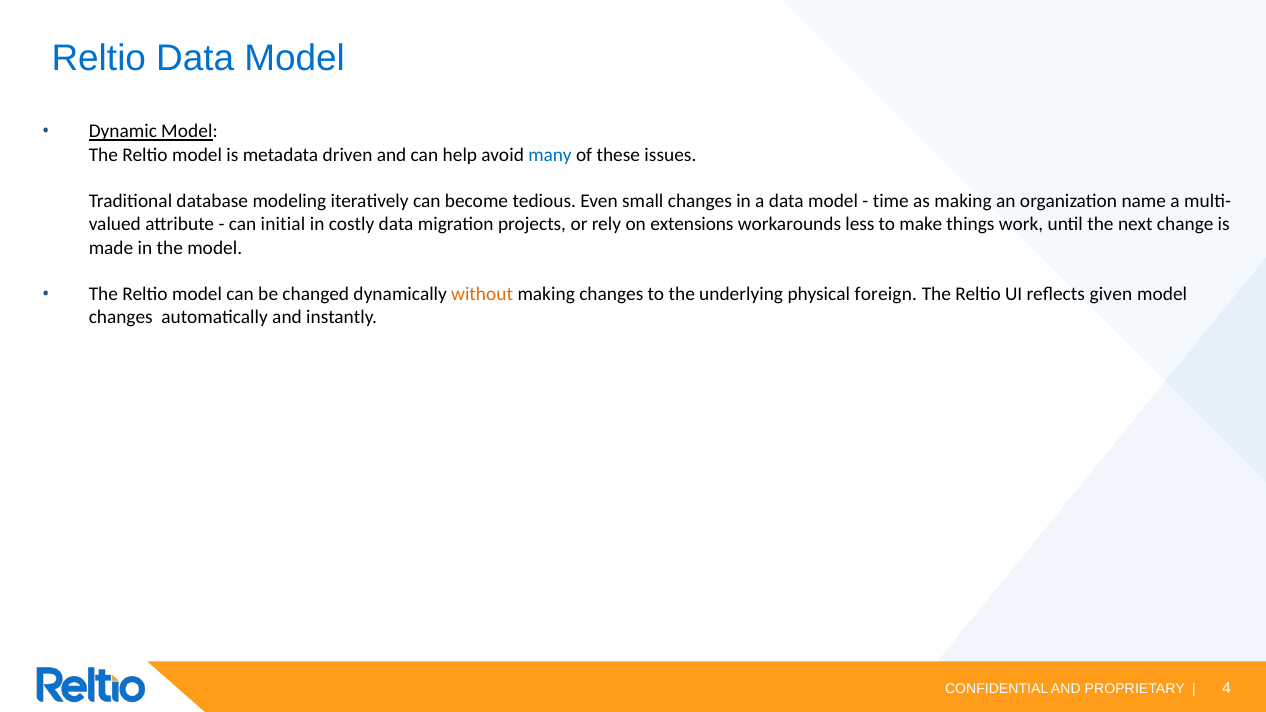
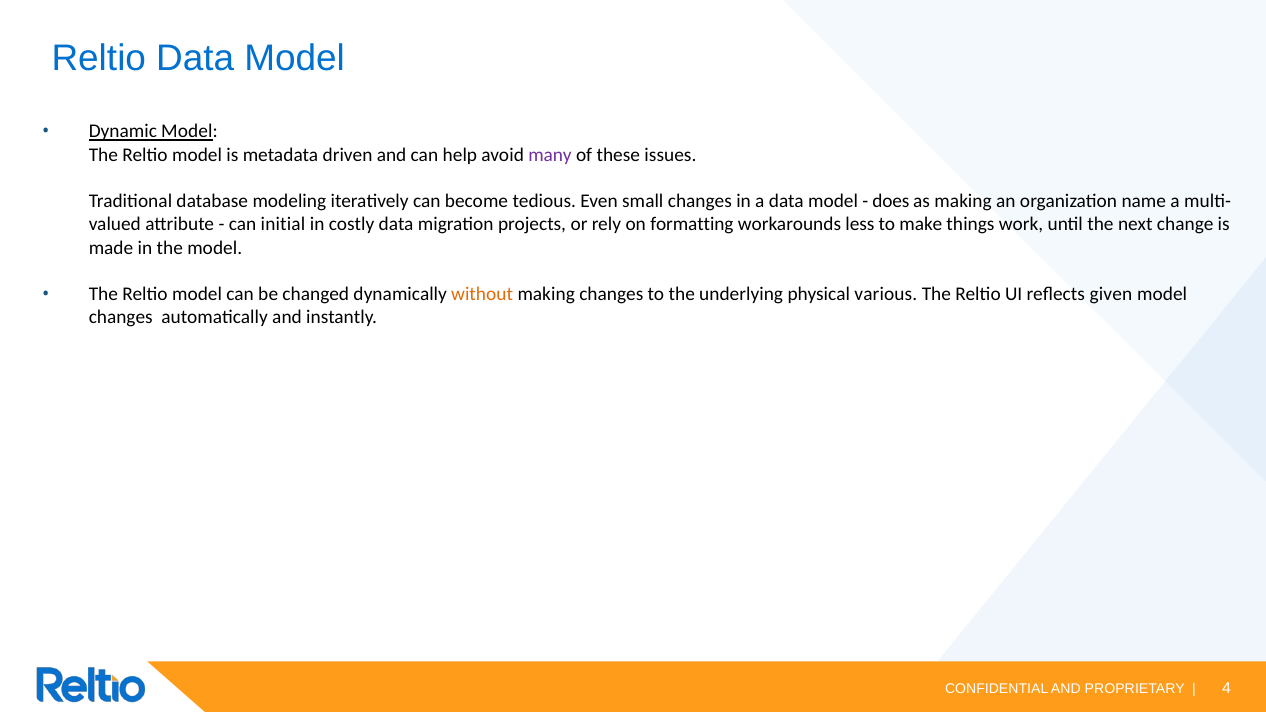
many colour: blue -> purple
time: time -> does
extensions: extensions -> formatting
foreign: foreign -> various
